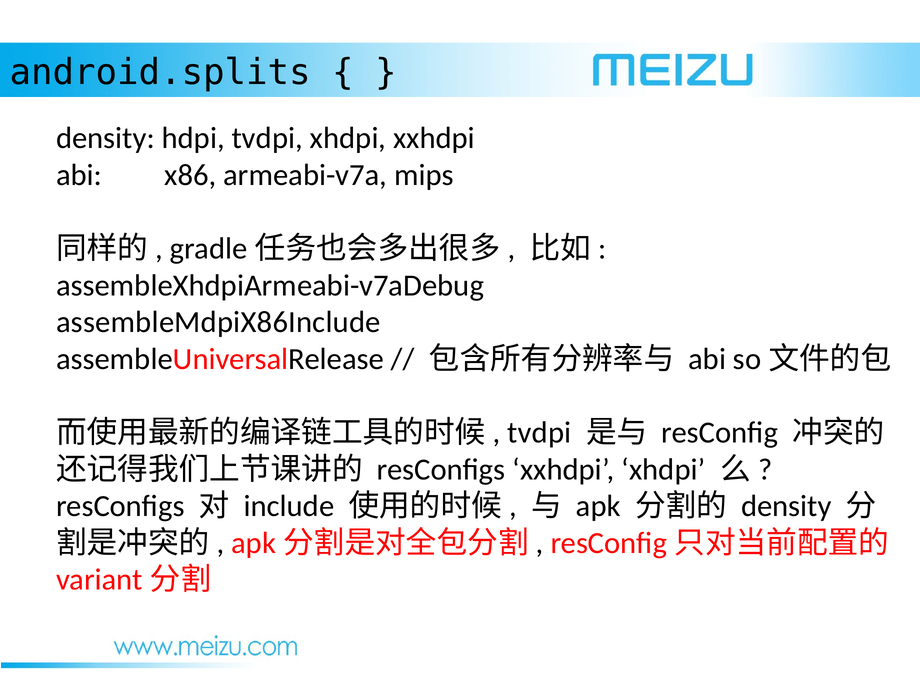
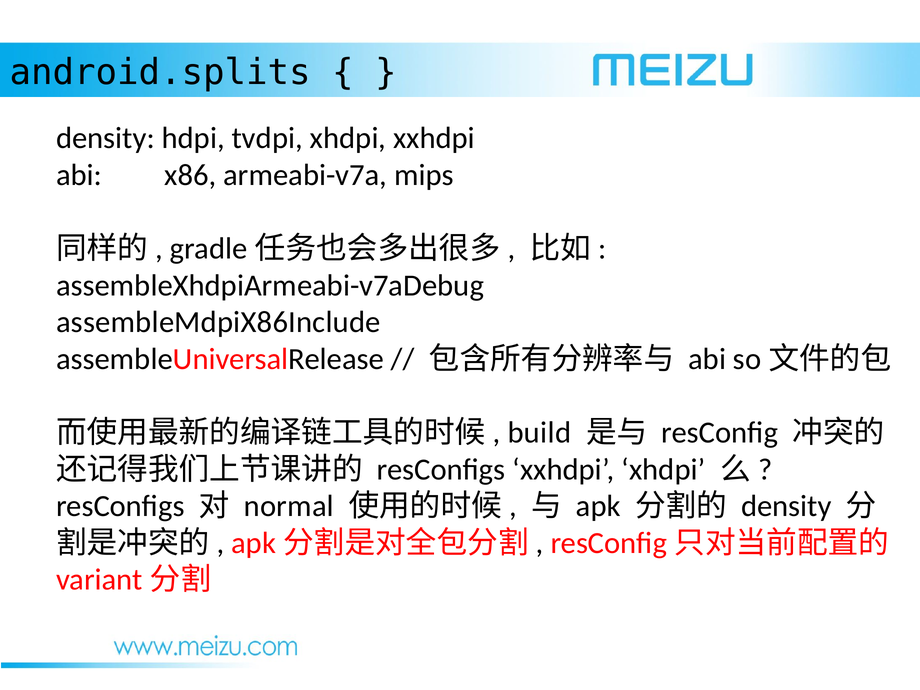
tvdpi at (539, 433): tvdpi -> build
include: include -> normal
